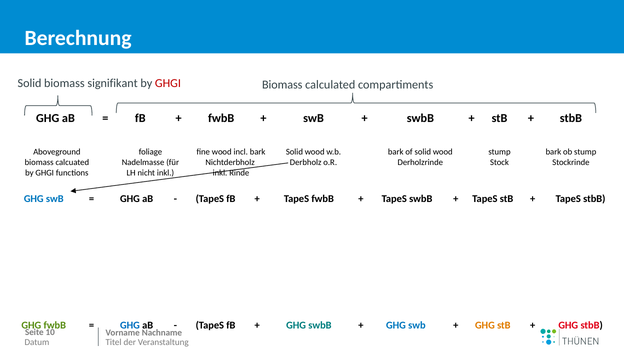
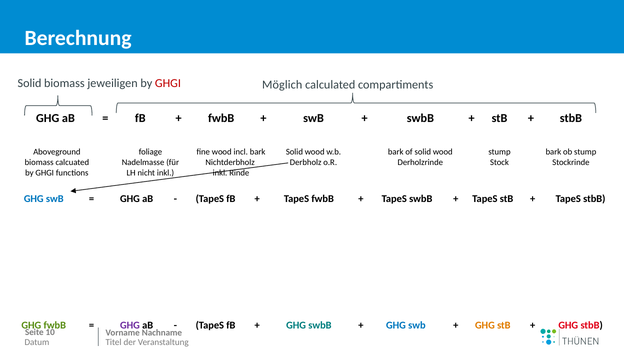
signifikant: signifikant -> jeweiligen
Biomass at (282, 85): Biomass -> Möglich
GHG at (130, 325) colour: blue -> purple
